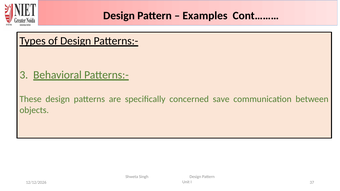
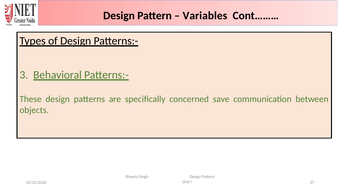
Examples: Examples -> Variables
